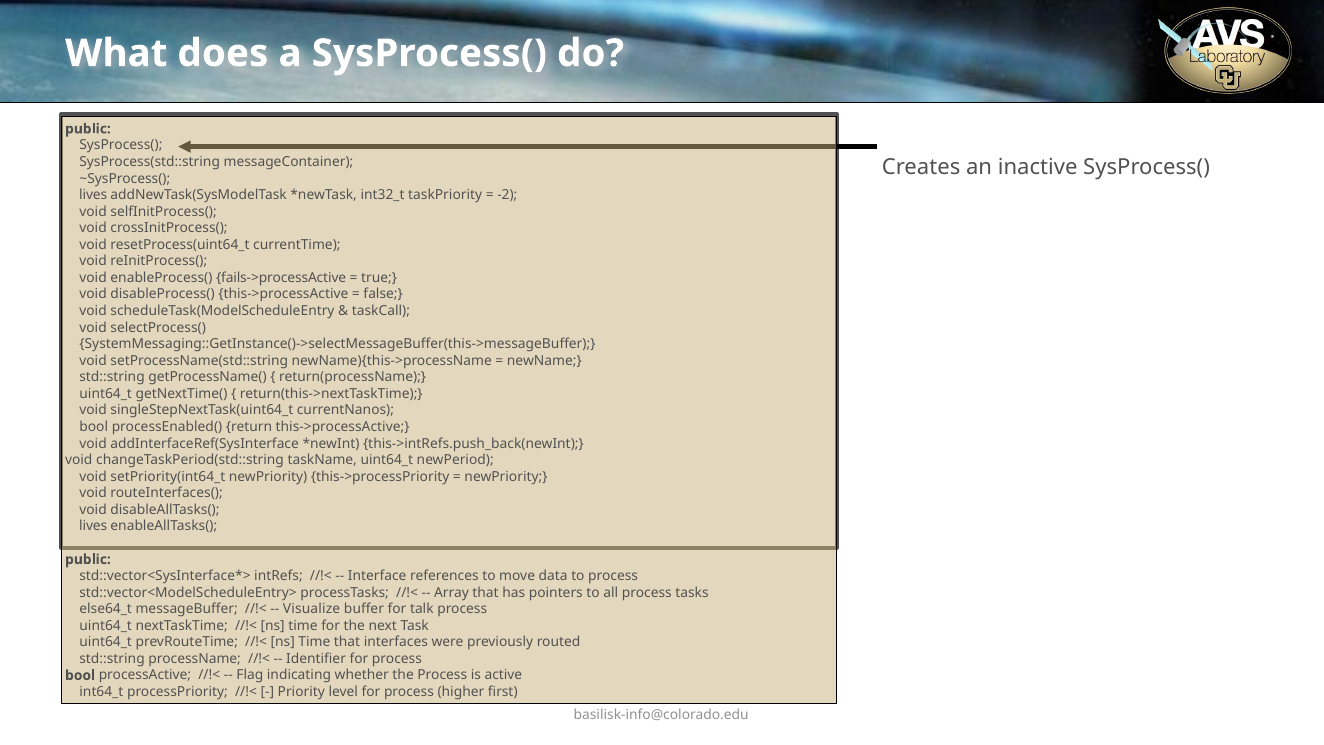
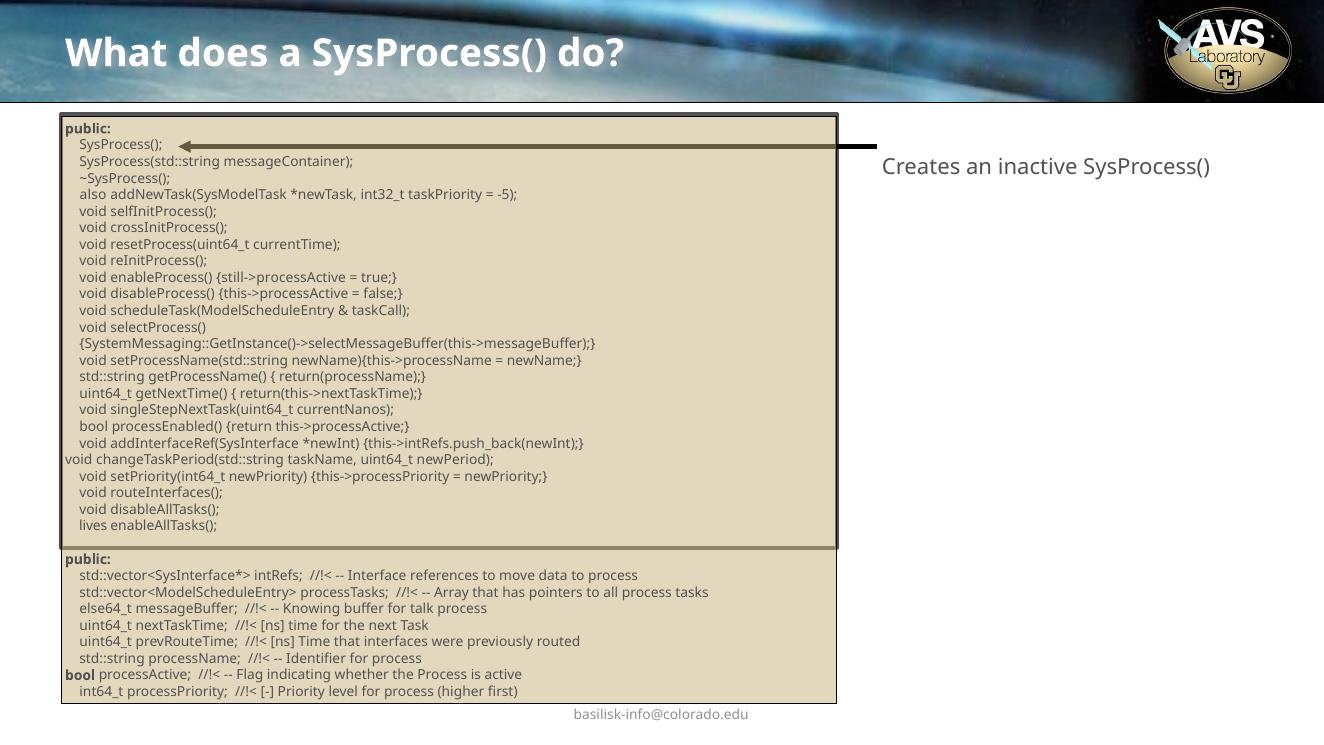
lives at (93, 195): lives -> also
-2: -2 -> -5
fails->processActive: fails->processActive -> still->processActive
Visualize: Visualize -> Knowing
